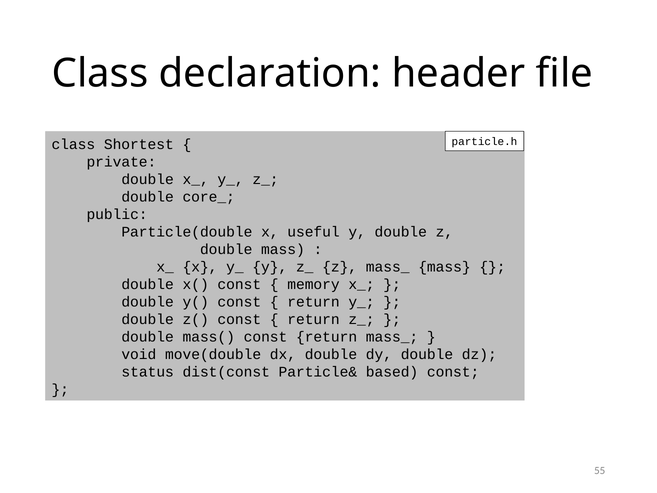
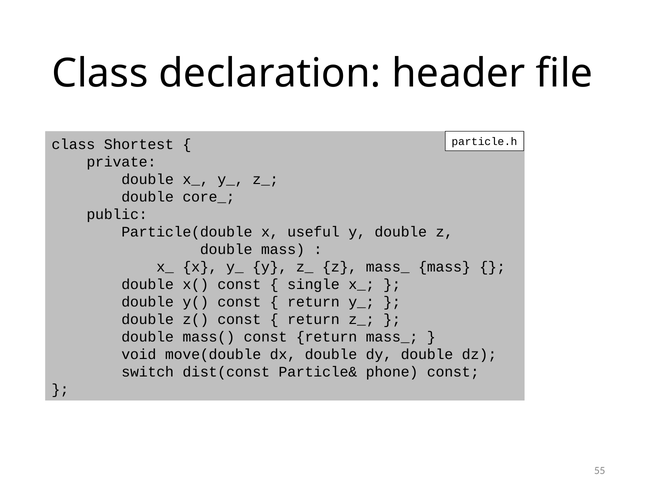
memory: memory -> single
status: status -> switch
based: based -> phone
